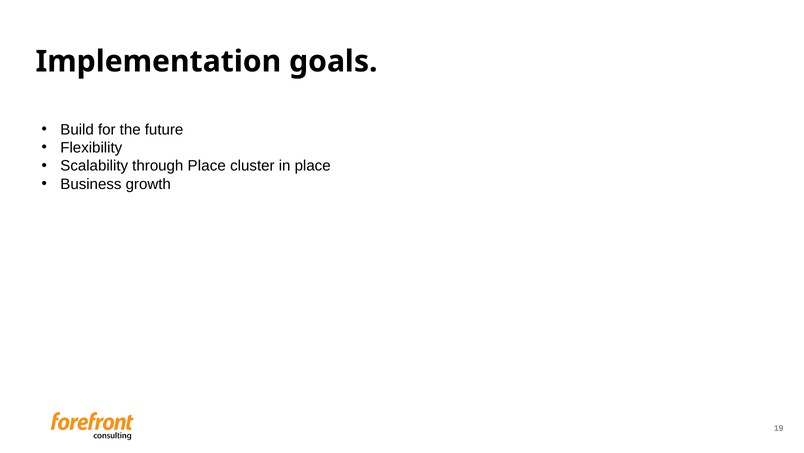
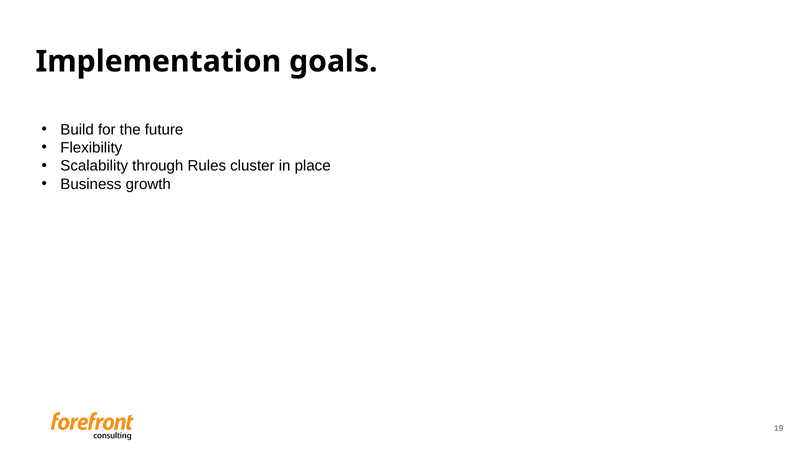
through Place: Place -> Rules
